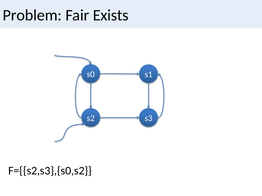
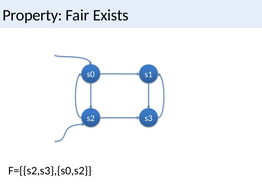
Problem: Problem -> Property
